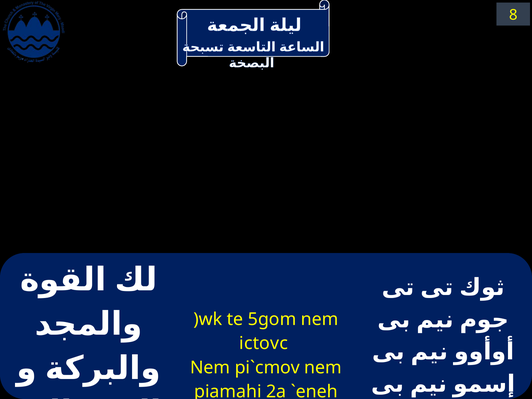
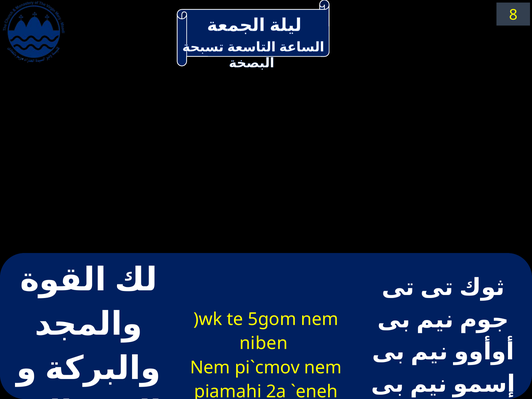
ictovc: ictovc -> niben
